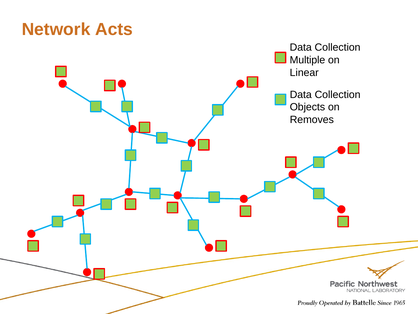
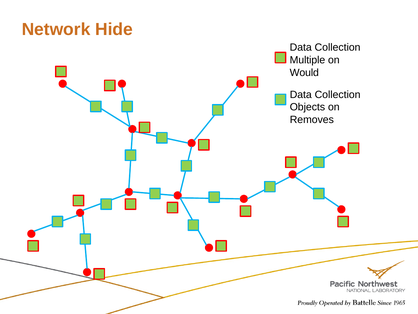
Acts: Acts -> Hide
Linear: Linear -> Would
